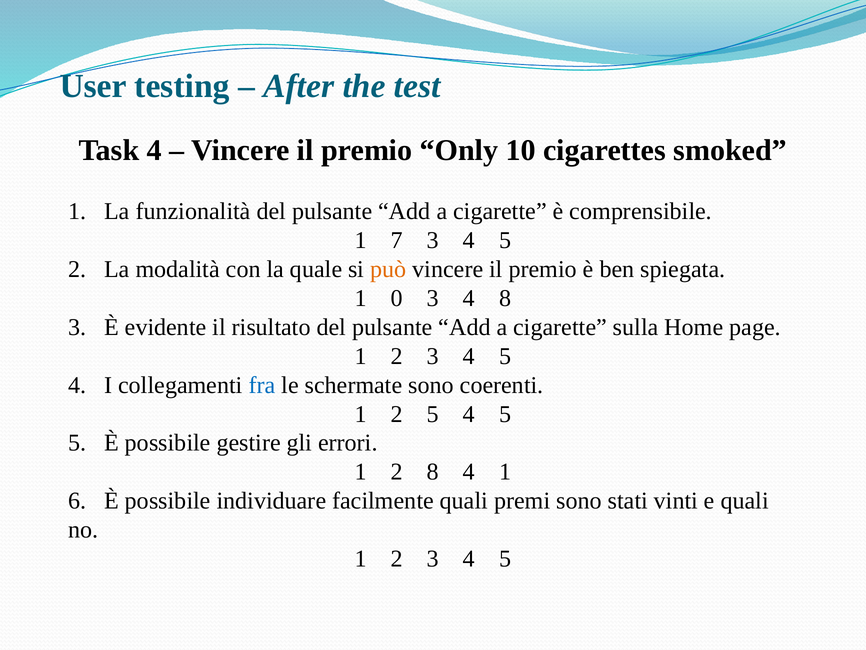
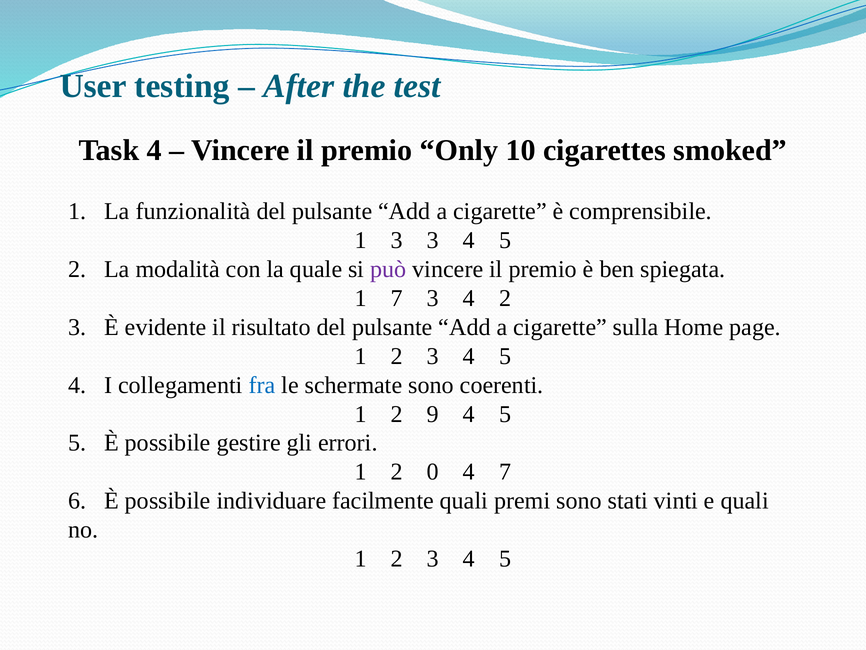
1 7: 7 -> 3
può colour: orange -> purple
1 0: 0 -> 7
4 8: 8 -> 2
2 5: 5 -> 9
2 8: 8 -> 0
4 1: 1 -> 7
